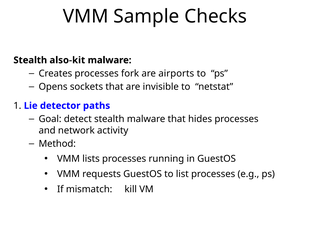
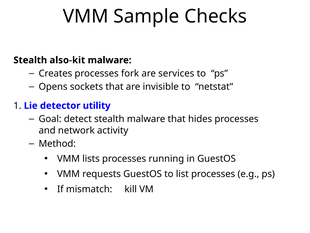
airports: airports -> services
paths: paths -> utility
